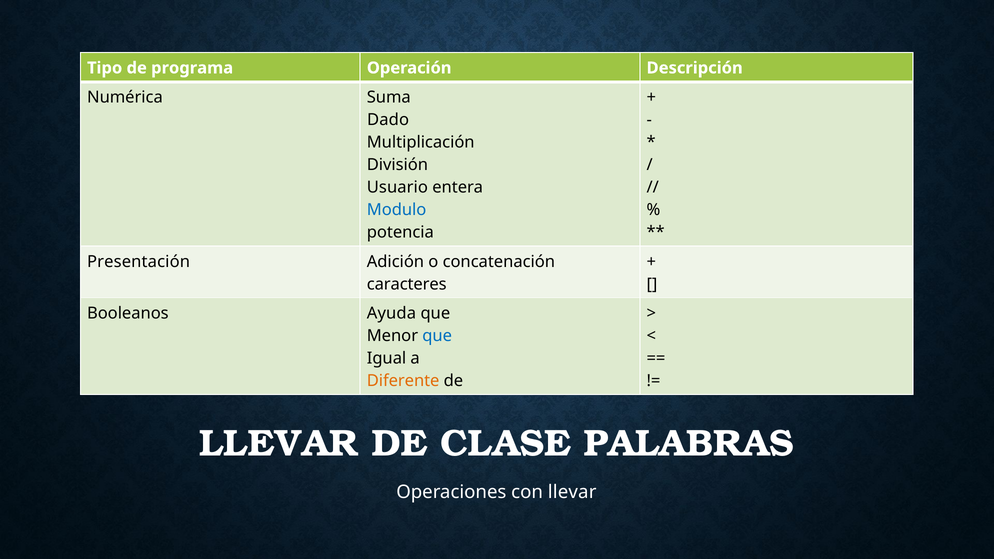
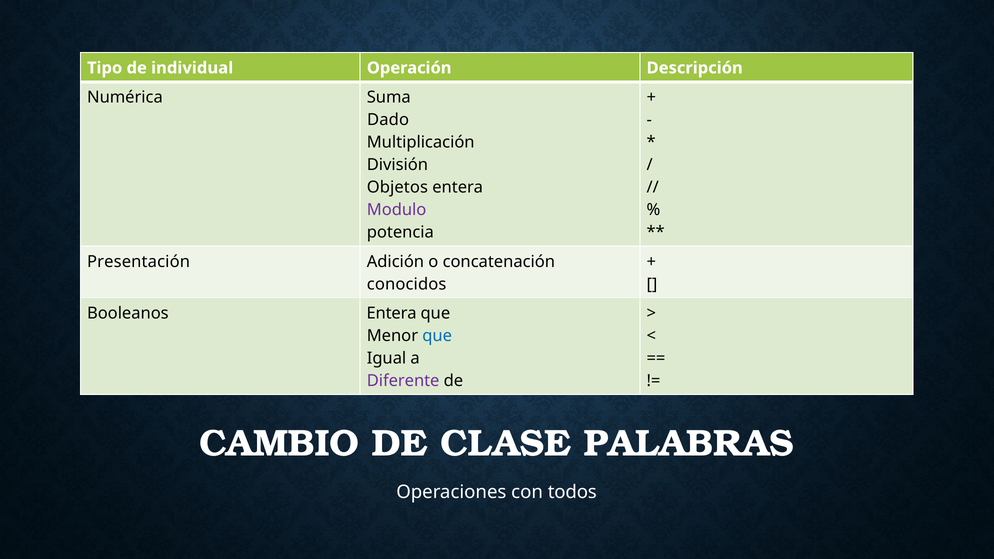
programa: programa -> individual
Usuario: Usuario -> Objetos
Modulo colour: blue -> purple
caracteres: caracteres -> conocidos
Booleanos Ayuda: Ayuda -> Entera
Diferente colour: orange -> purple
LLEVAR at (279, 444): LLEVAR -> CAMBIO
con llevar: llevar -> todos
